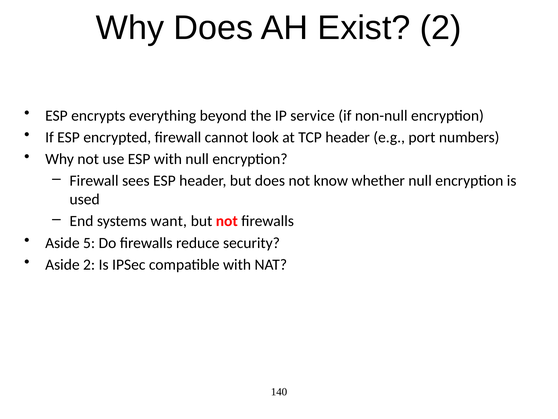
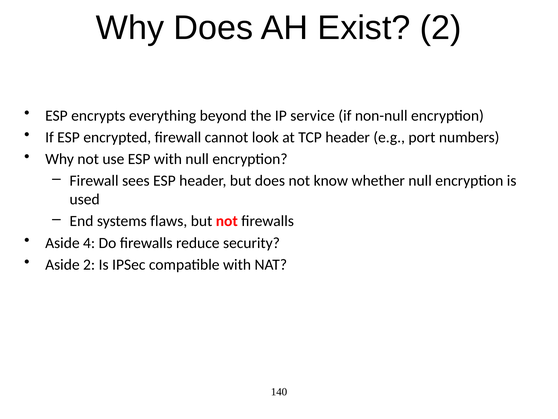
want: want -> flaws
5: 5 -> 4
